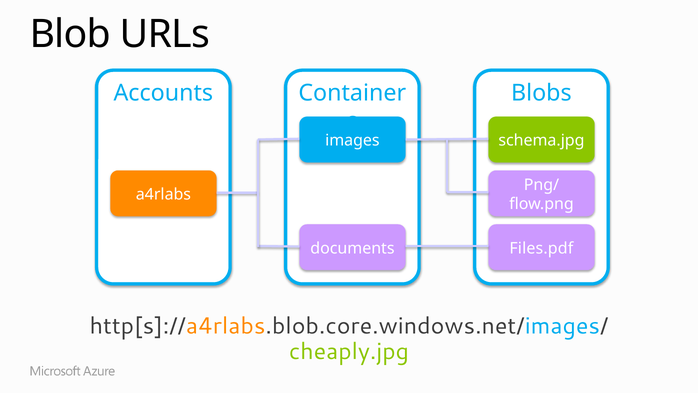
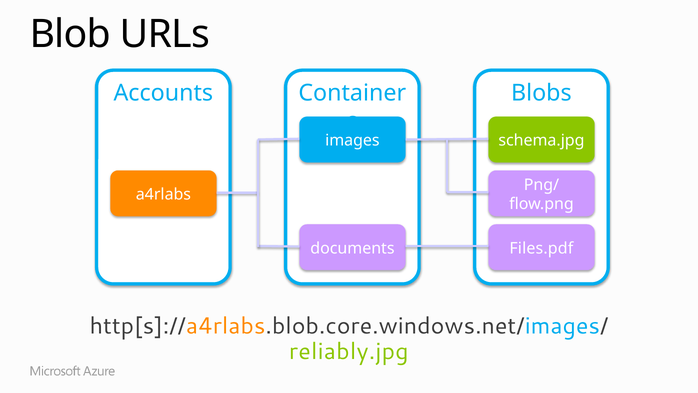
cheaply.jpg: cheaply.jpg -> reliably.jpg
